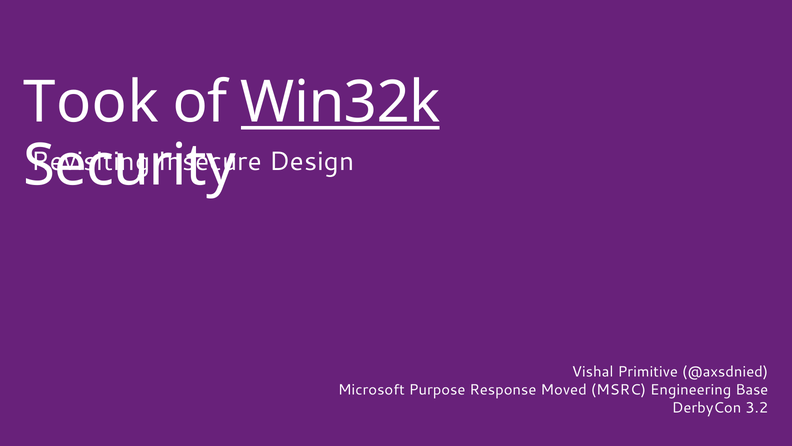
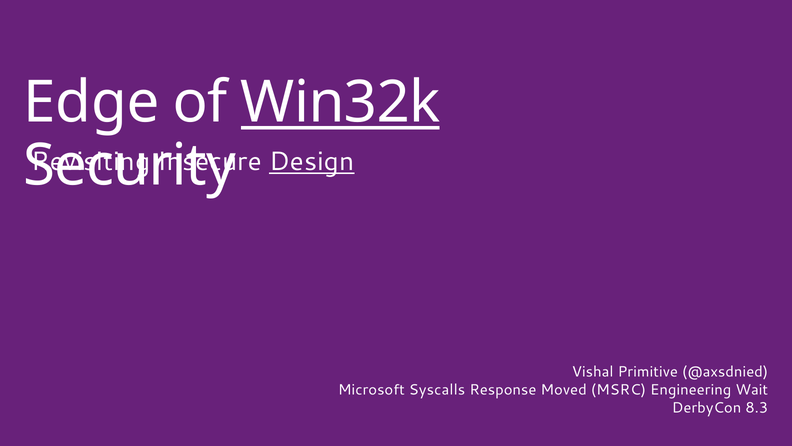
Took: Took -> Edge
Design underline: none -> present
Purpose: Purpose -> Syscalls
Base: Base -> Wait
3.2: 3.2 -> 8.3
